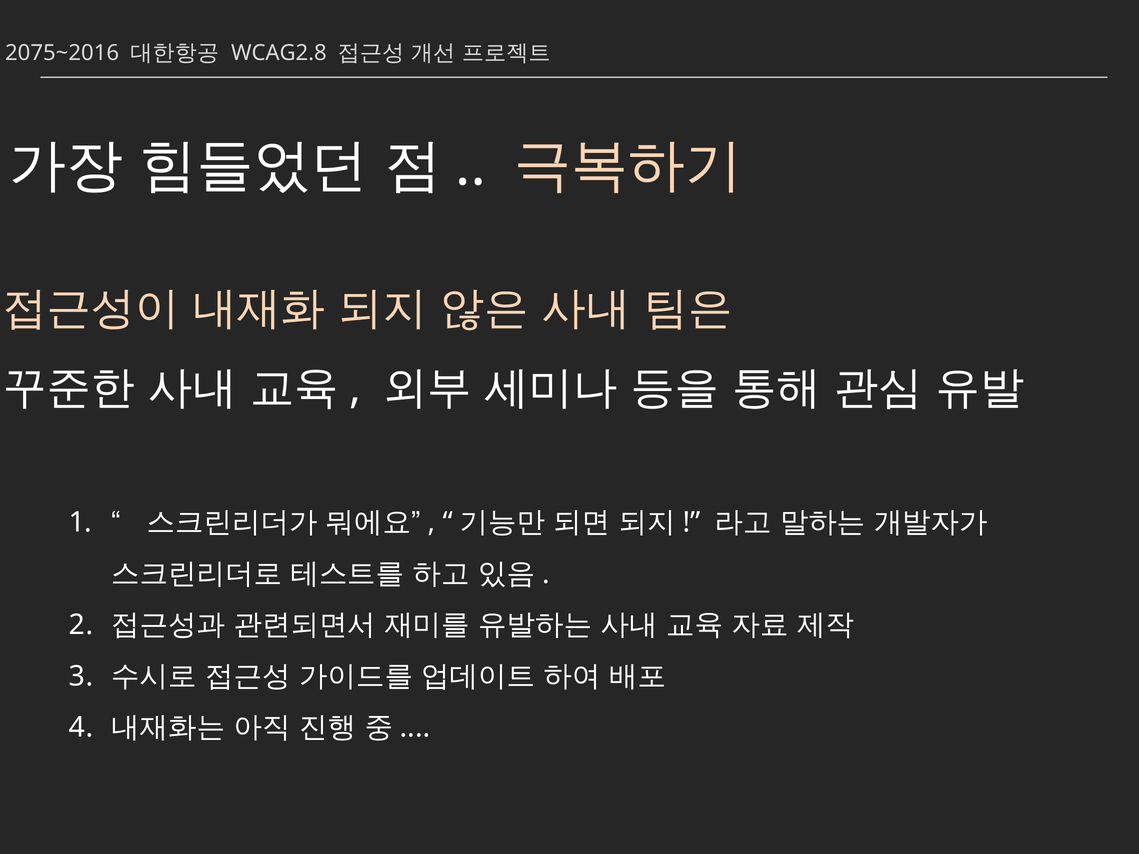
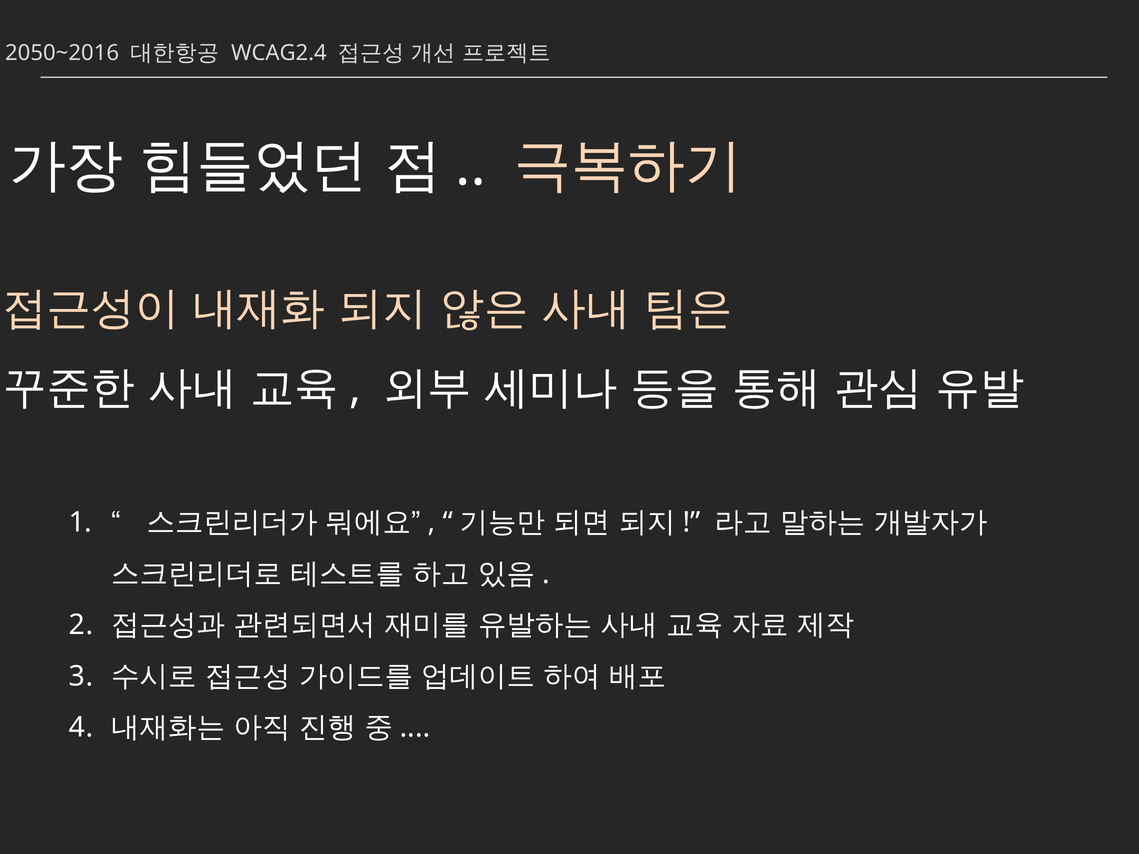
2075~2016: 2075~2016 -> 2050~2016
WCAG2.8: WCAG2.8 -> WCAG2.4
